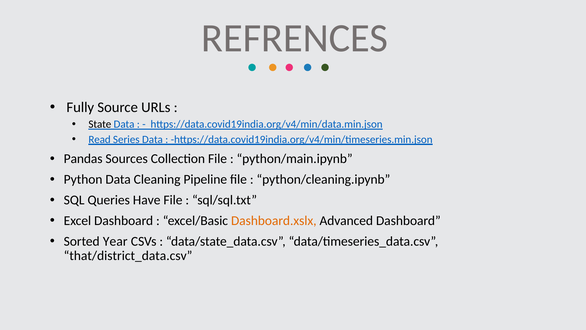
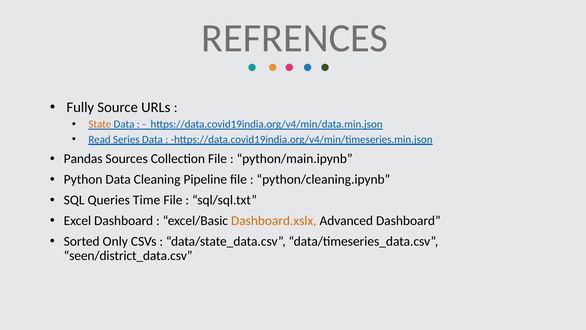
State colour: black -> orange
Have: Have -> Time
Year: Year -> Only
that/district_data.csv: that/district_data.csv -> seen/district_data.csv
